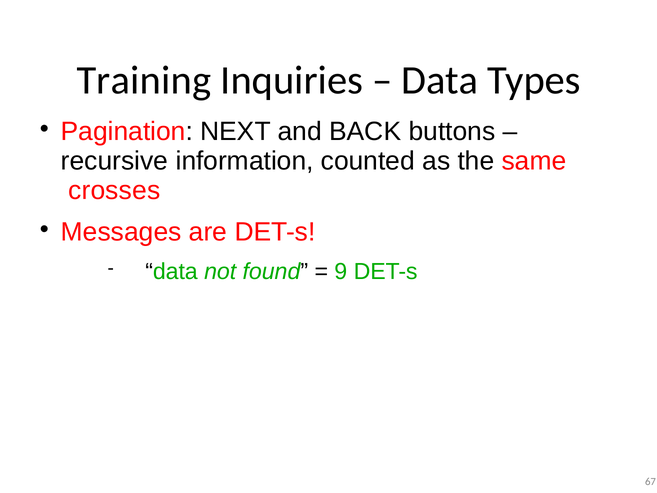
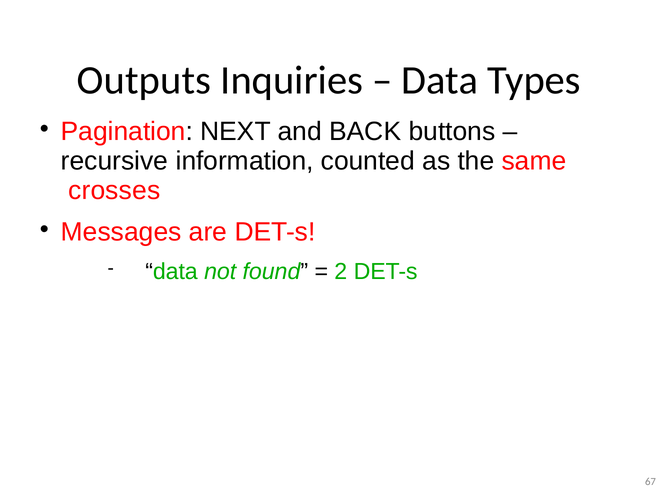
Training: Training -> Outputs
9: 9 -> 2
